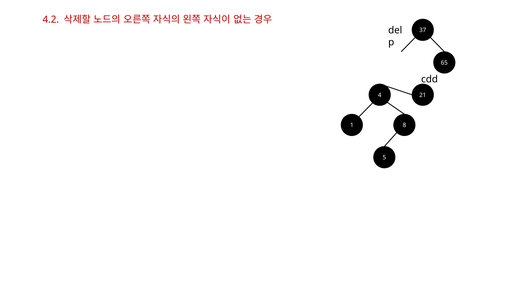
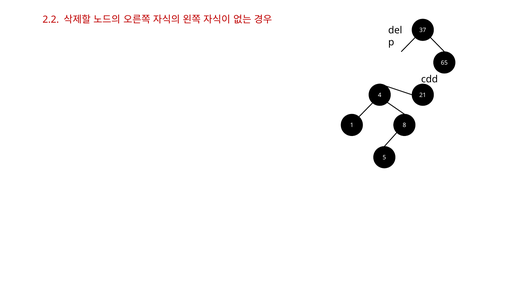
4.2: 4.2 -> 2.2
